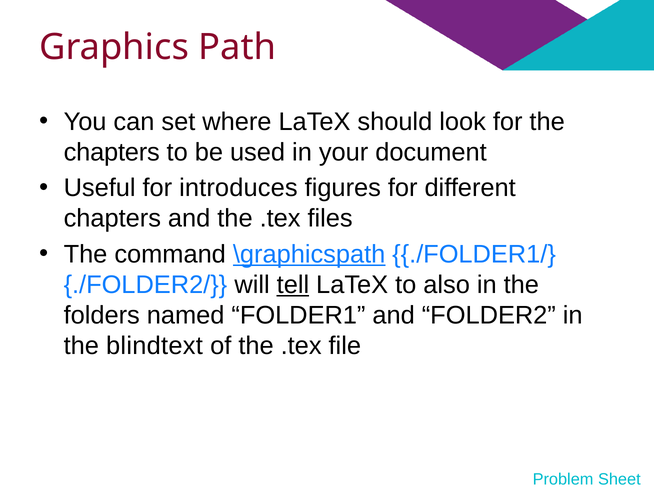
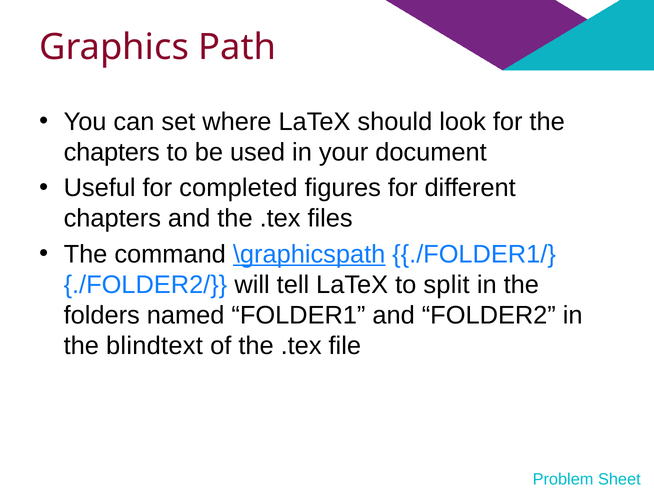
introduces: introduces -> completed
tell underline: present -> none
also: also -> split
